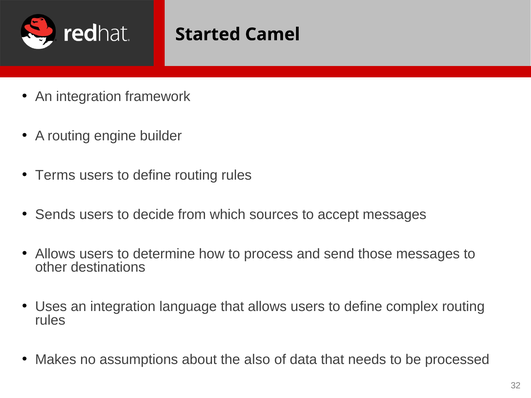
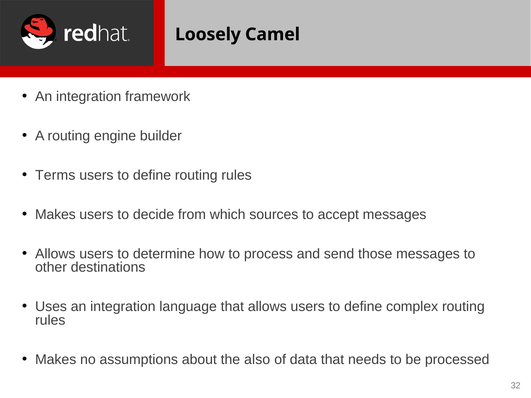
Started: Started -> Loosely
Sends at (55, 215): Sends -> Makes
